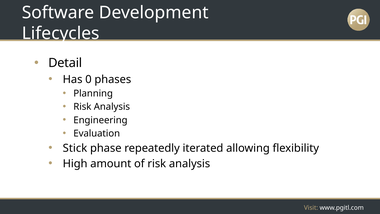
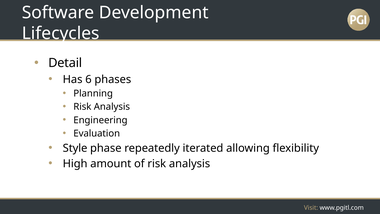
0: 0 -> 6
Stick: Stick -> Style
